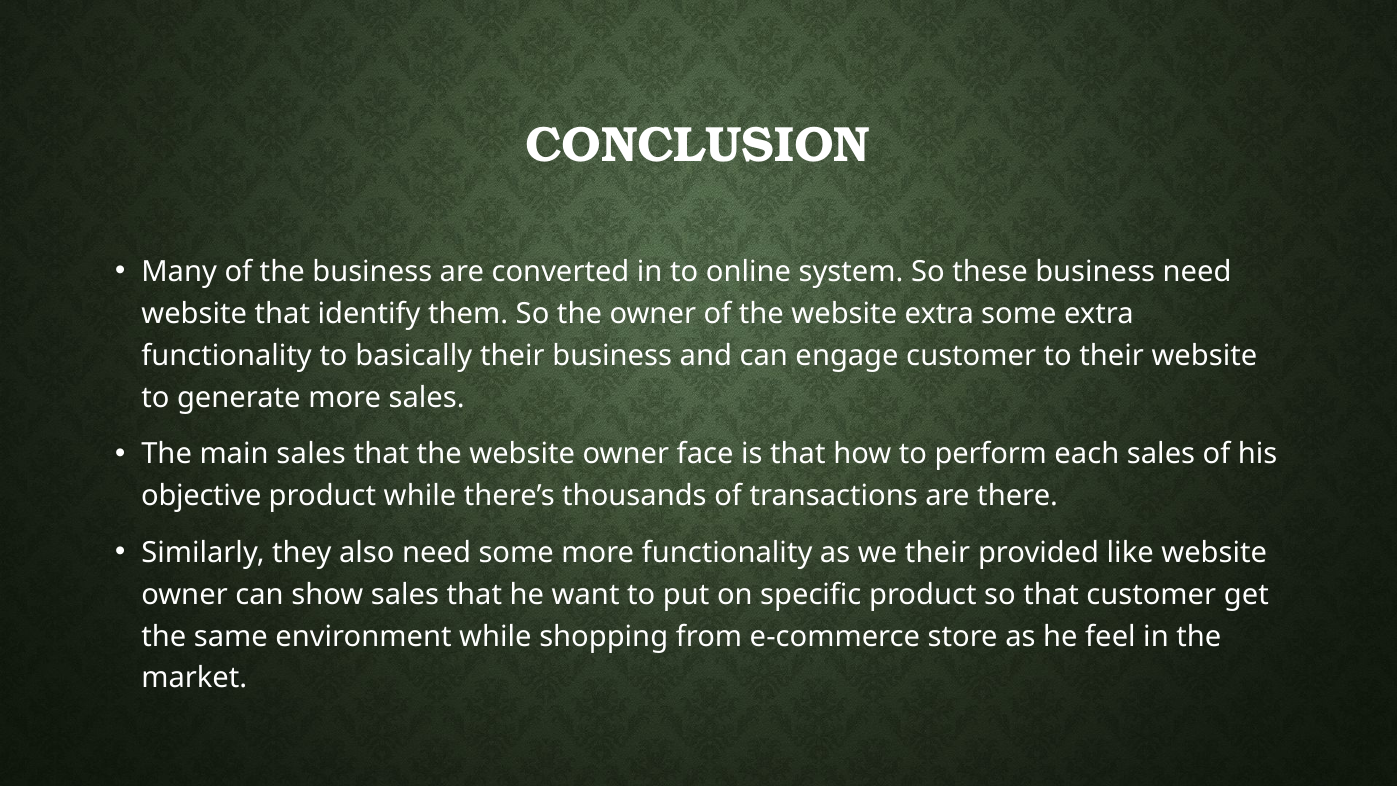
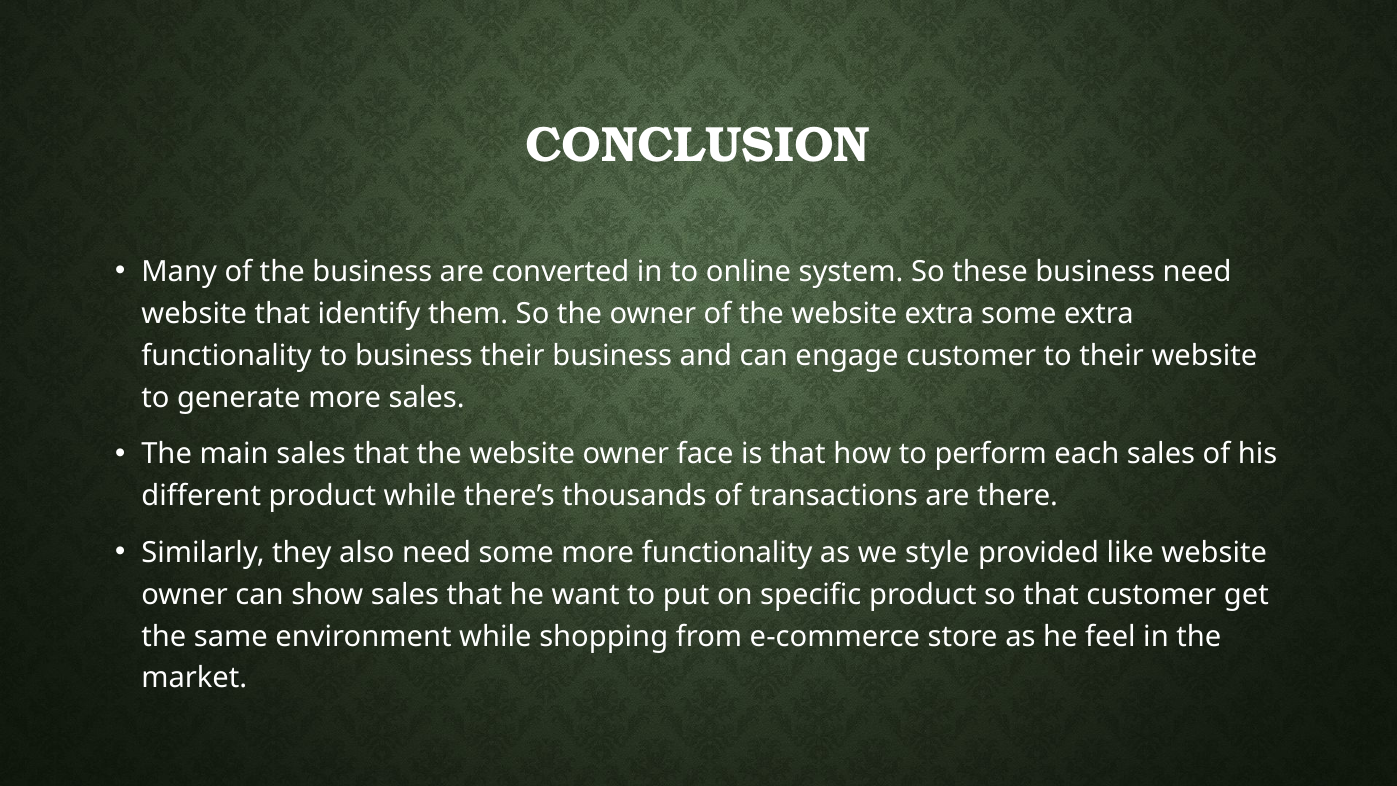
to basically: basically -> business
objective: objective -> different
we their: their -> style
